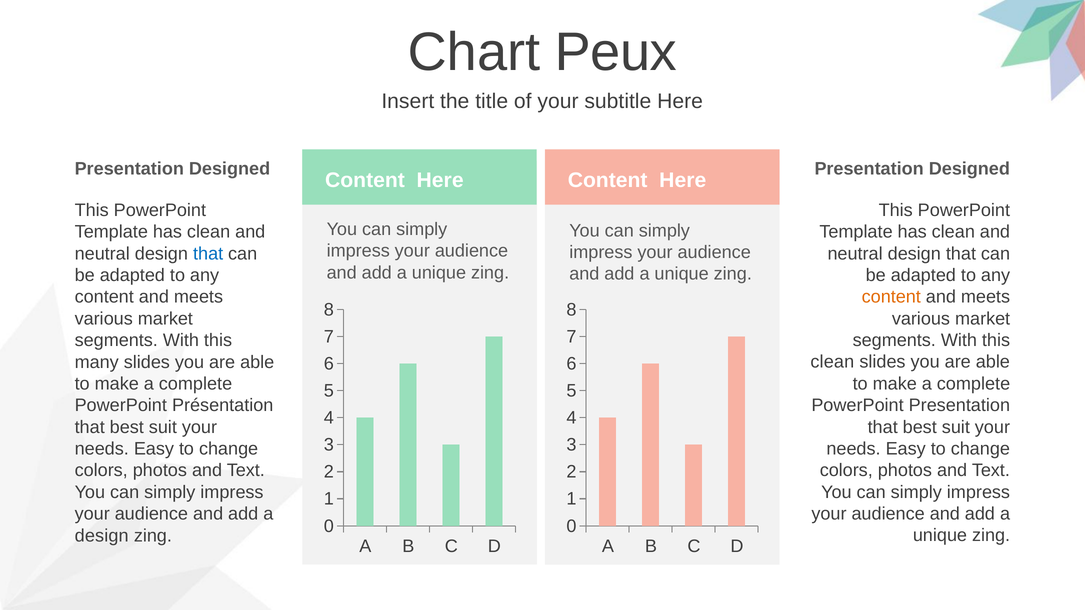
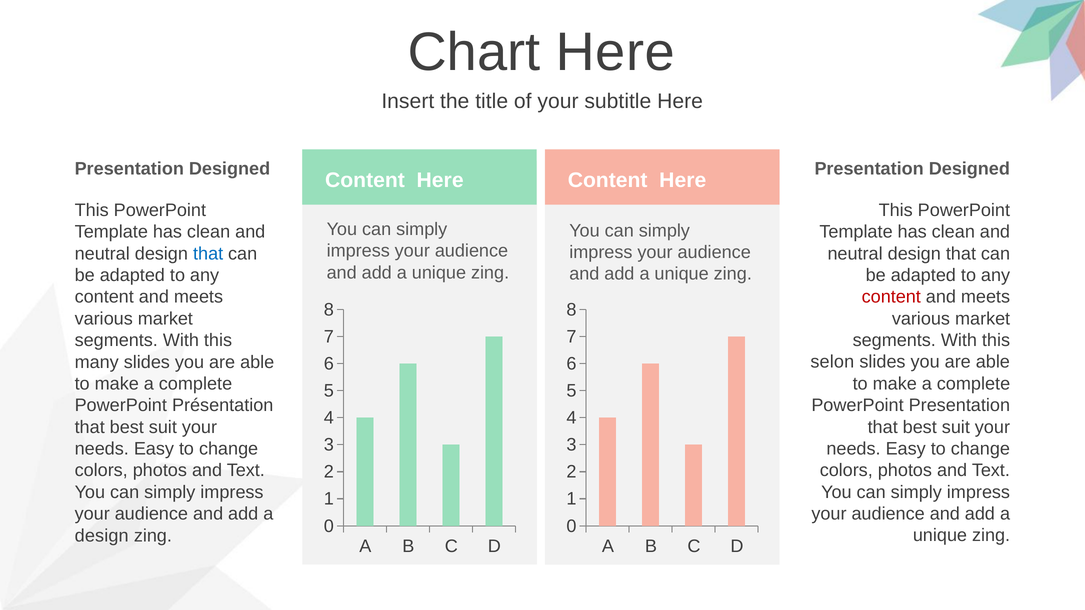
Chart Peux: Peux -> Here
content at (891, 297) colour: orange -> red
clean at (832, 362): clean -> selon
